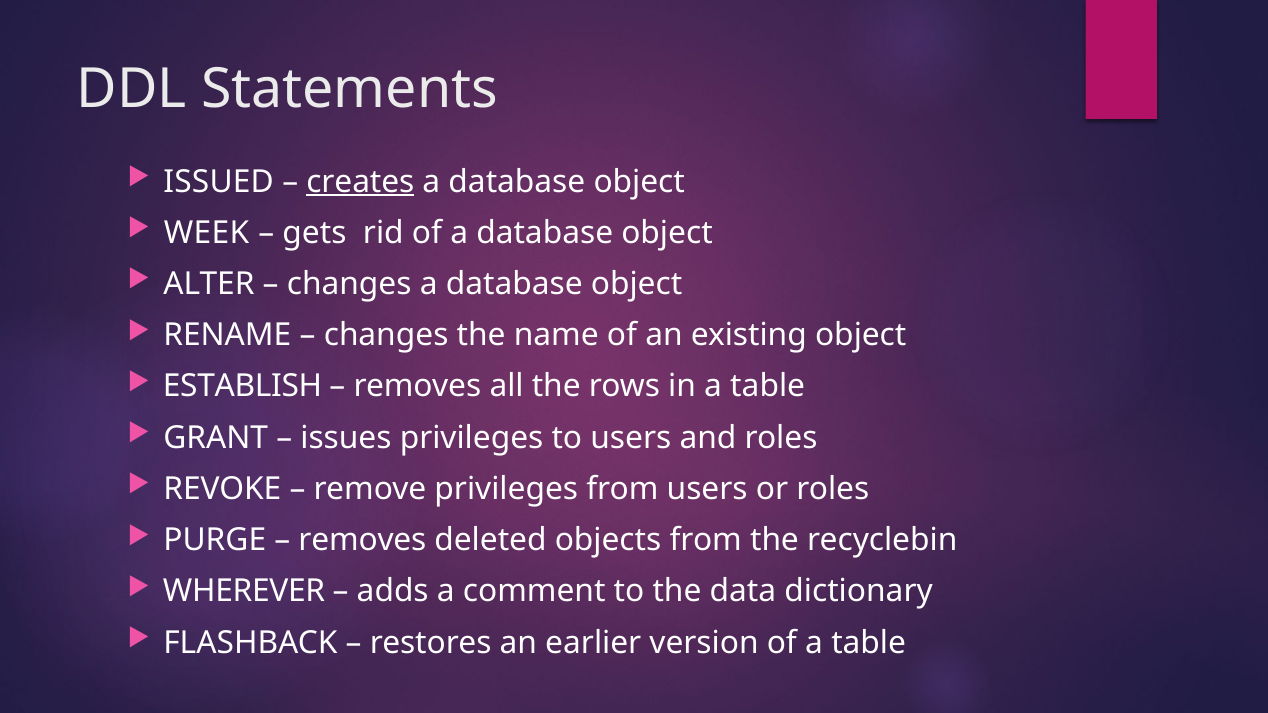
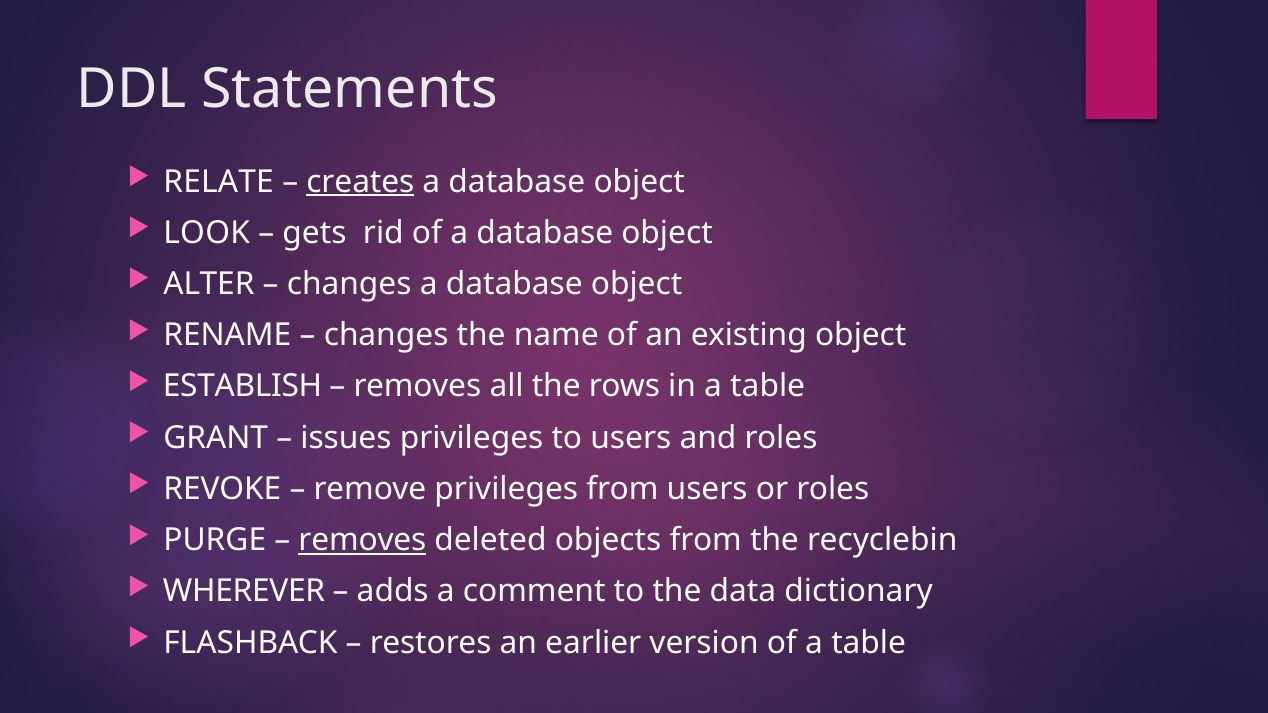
ISSUED: ISSUED -> RELATE
WEEK: WEEK -> LOOK
removes at (362, 540) underline: none -> present
